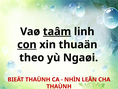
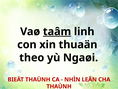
con underline: present -> none
